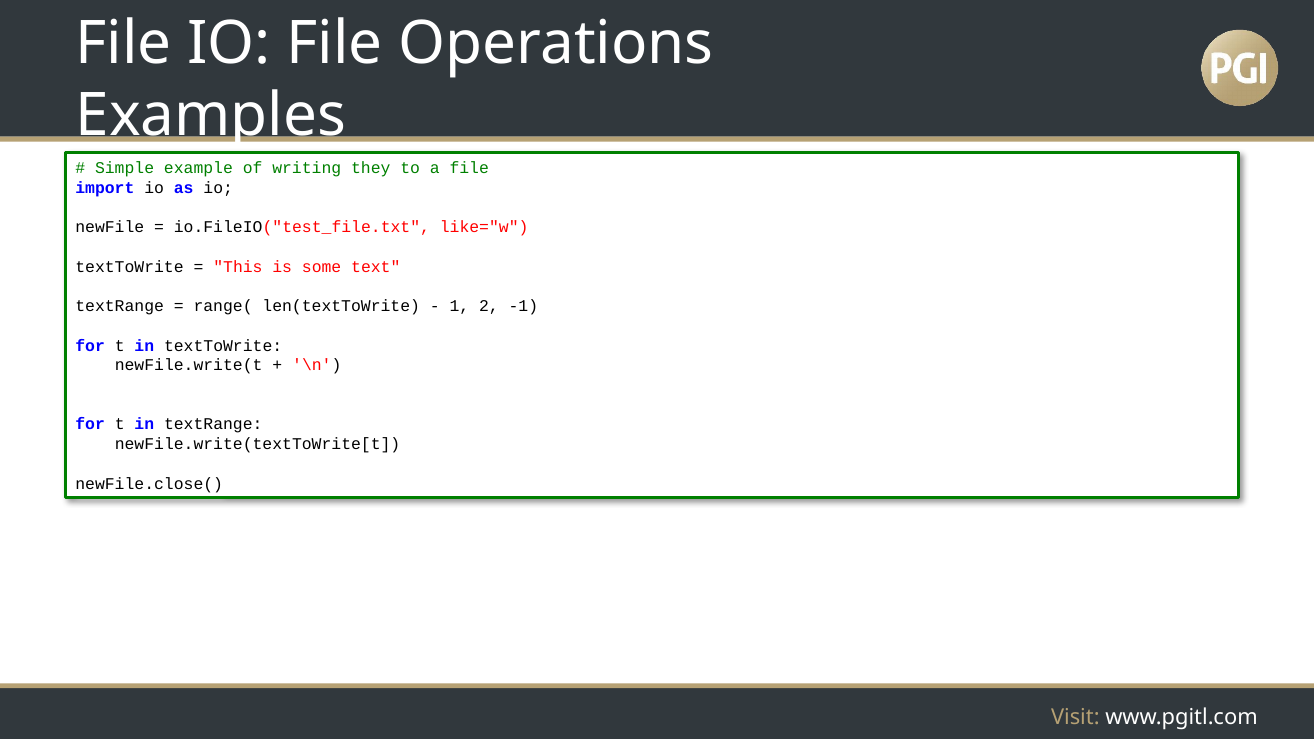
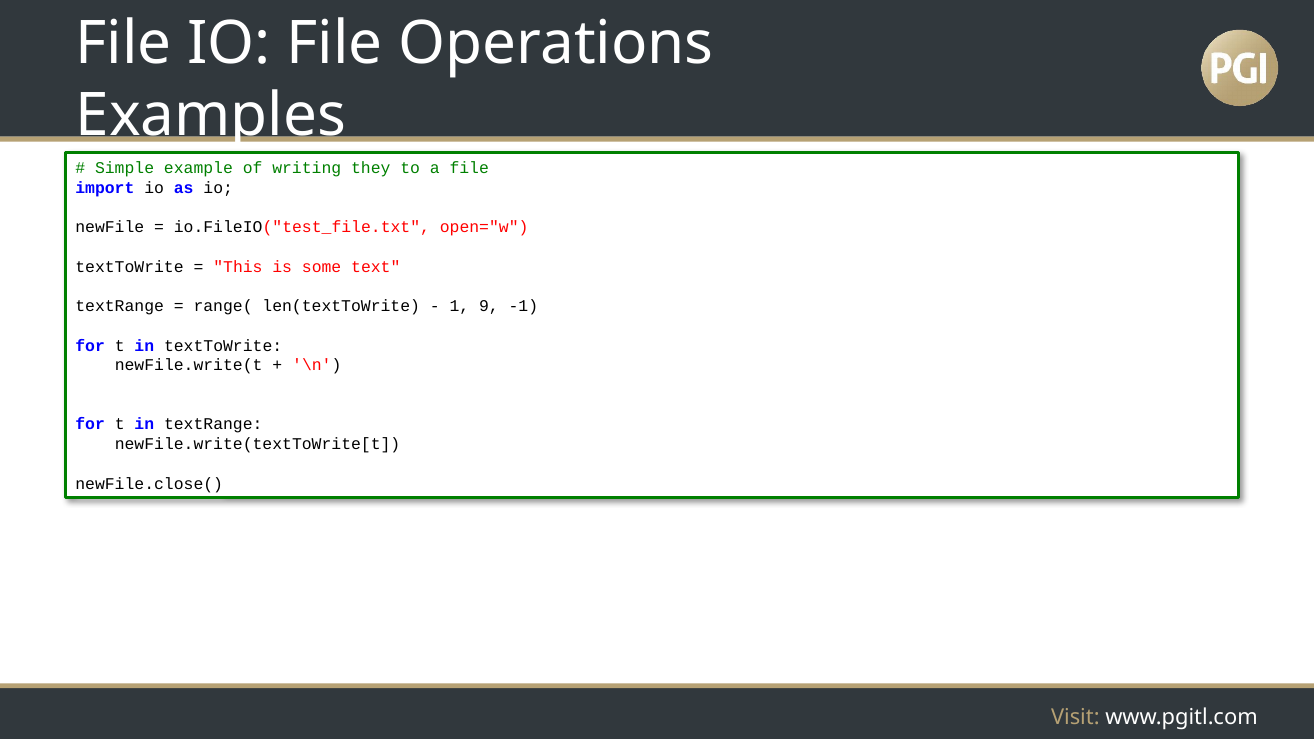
like="w: like="w -> open="w
2: 2 -> 9
